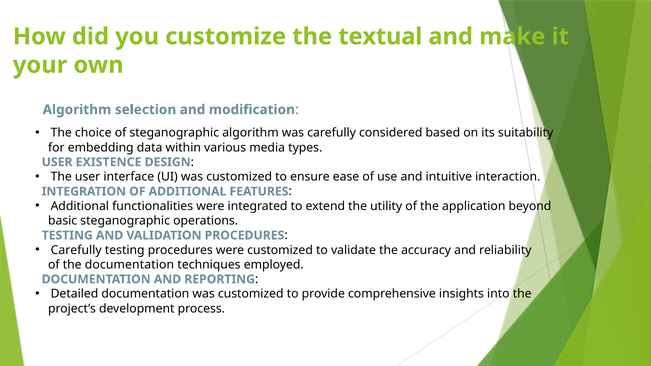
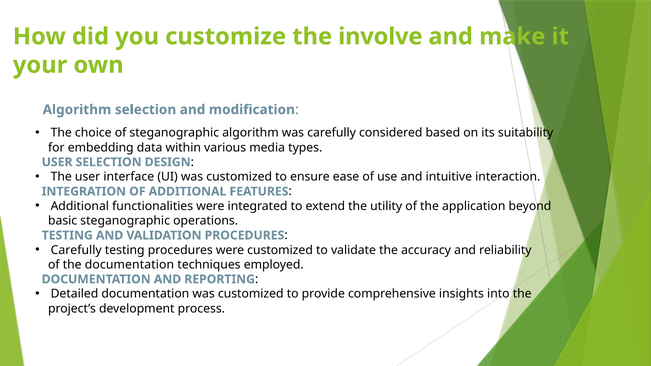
textual: textual -> involve
USER EXISTENCE: EXISTENCE -> SELECTION
